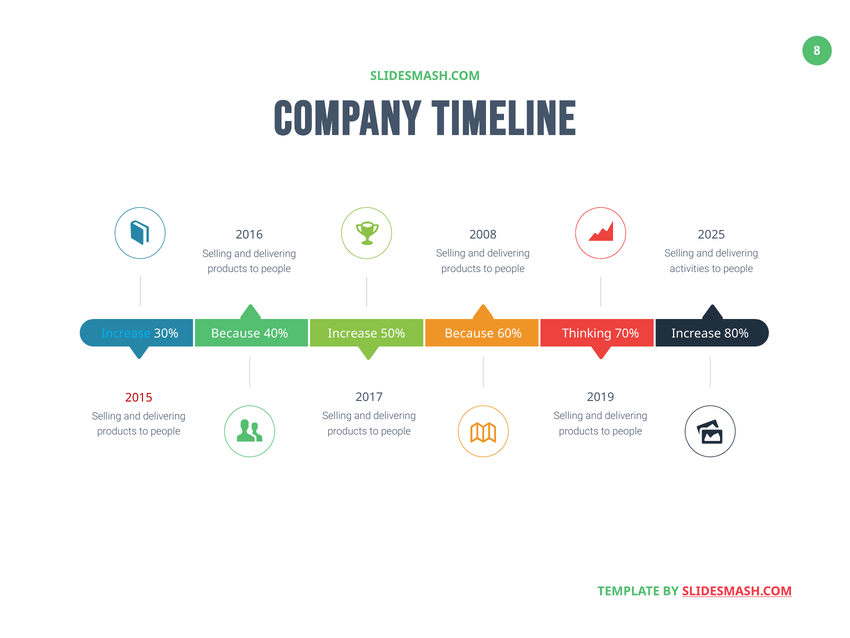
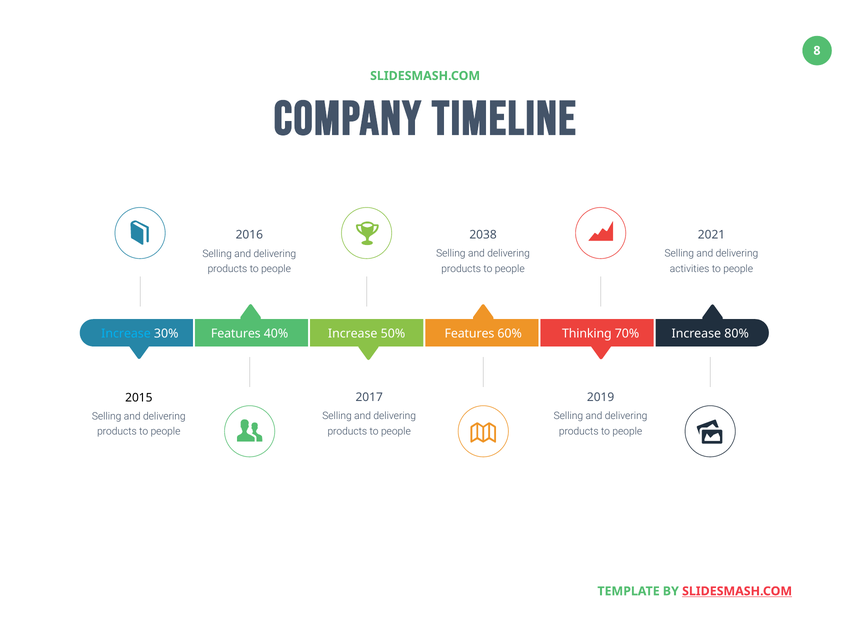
2008: 2008 -> 2038
2025: 2025 -> 2021
Because at (236, 333): Because -> Features
50% Because: Because -> Features
2015 colour: red -> black
